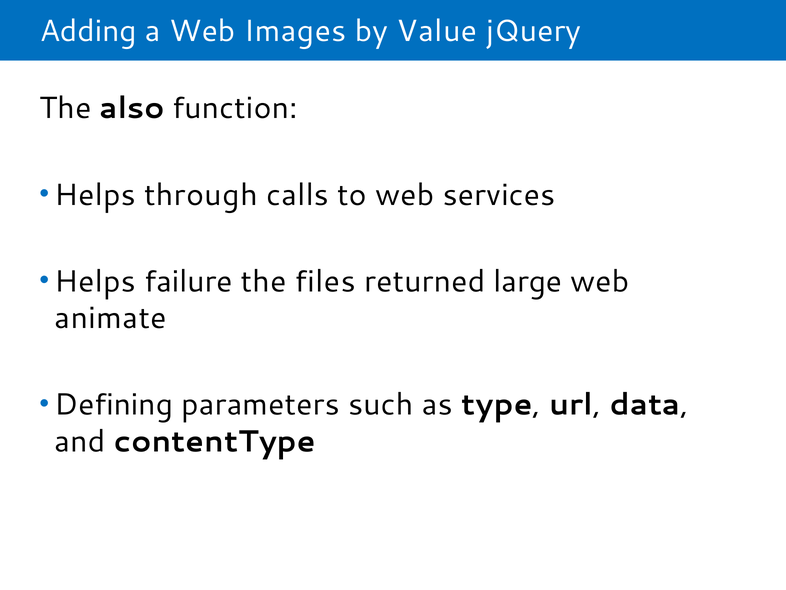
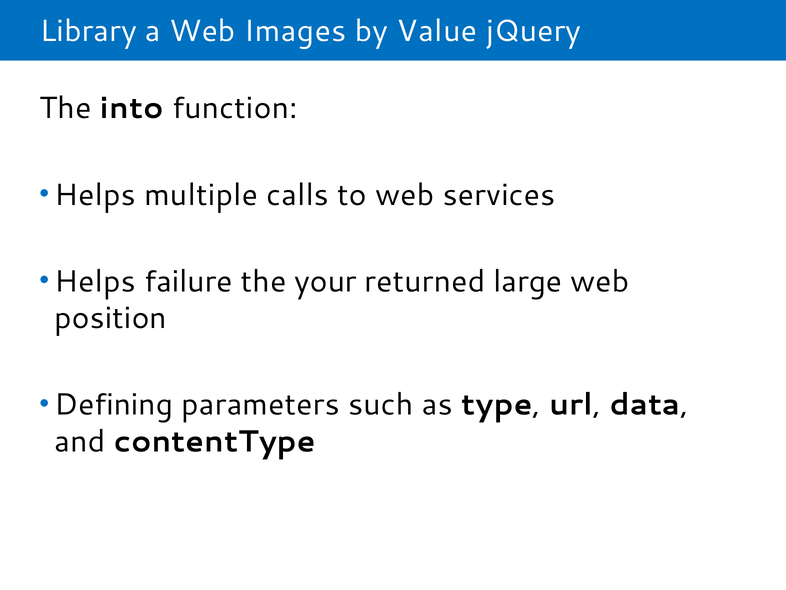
Adding: Adding -> Library
also: also -> into
through: through -> multiple
files: files -> your
animate: animate -> position
